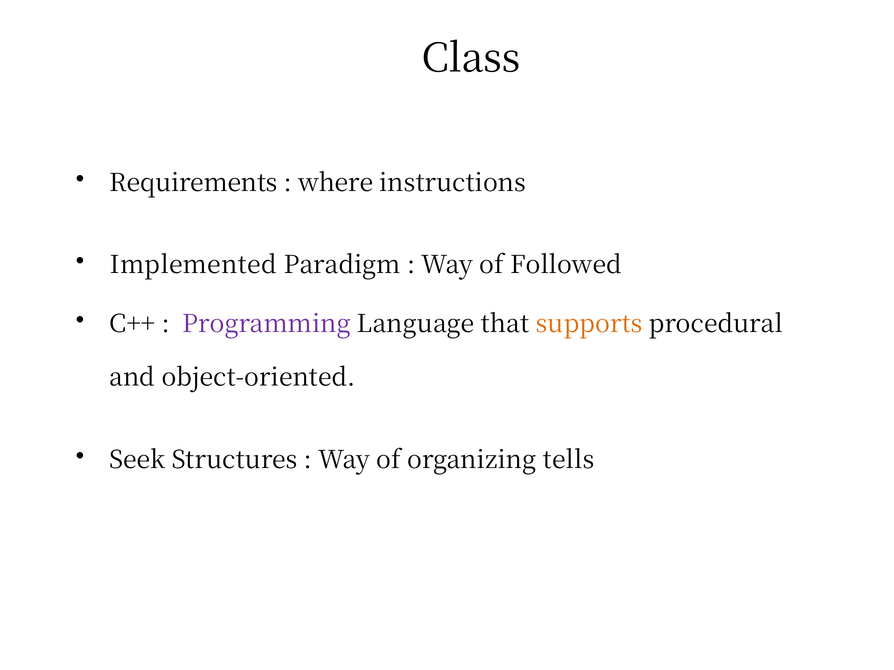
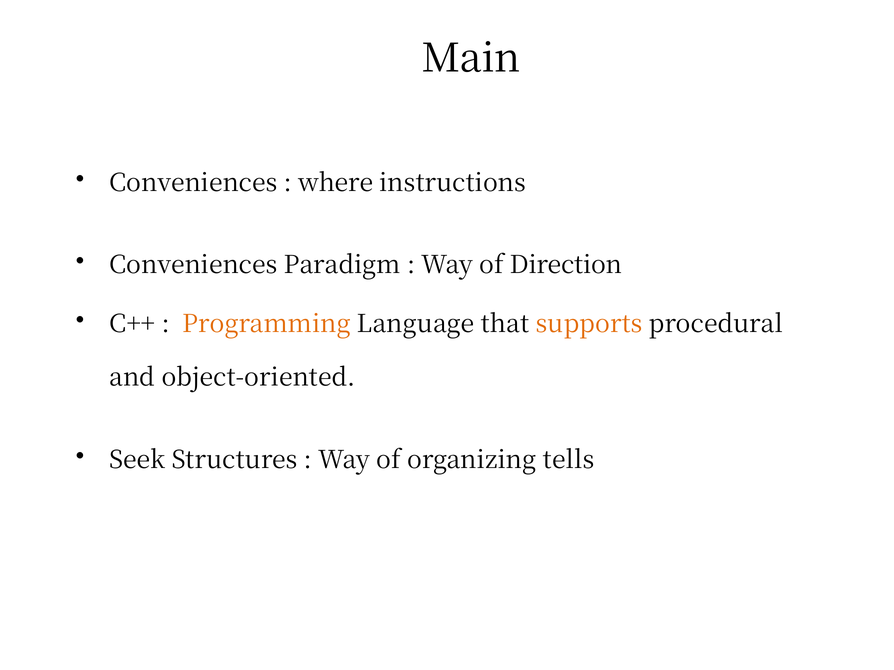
Class: Class -> Main
Requirements at (194, 183): Requirements -> Conveniences
Implemented at (193, 265): Implemented -> Conveniences
Followed: Followed -> Direction
Programming colour: purple -> orange
